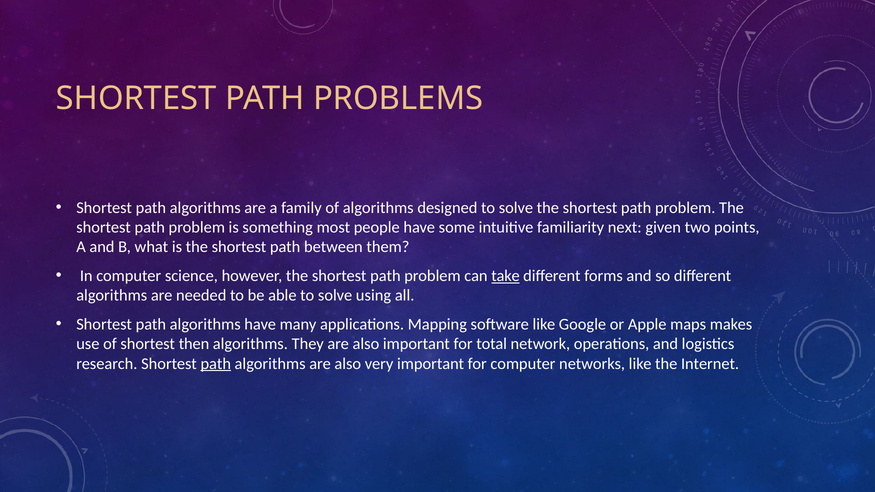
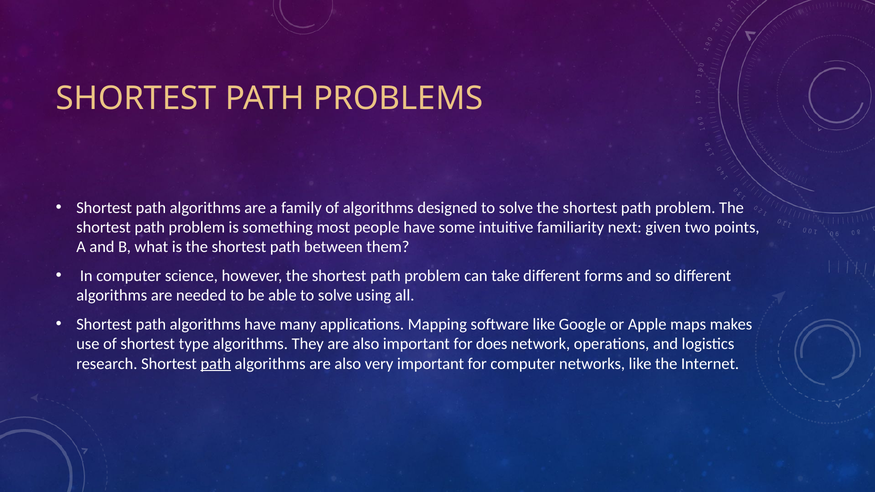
take underline: present -> none
then: then -> type
total: total -> does
